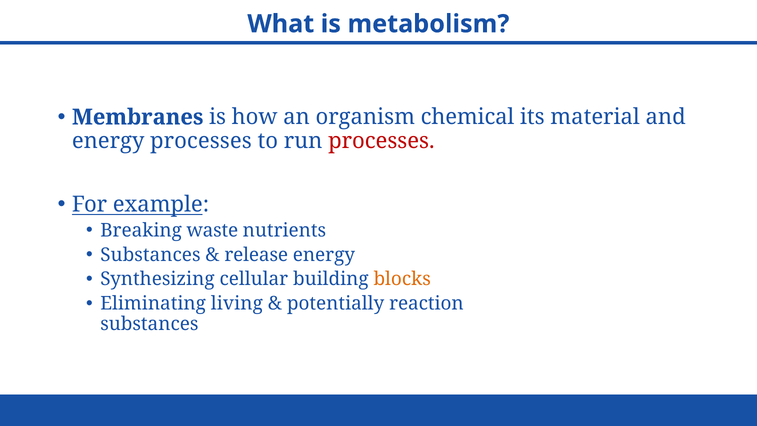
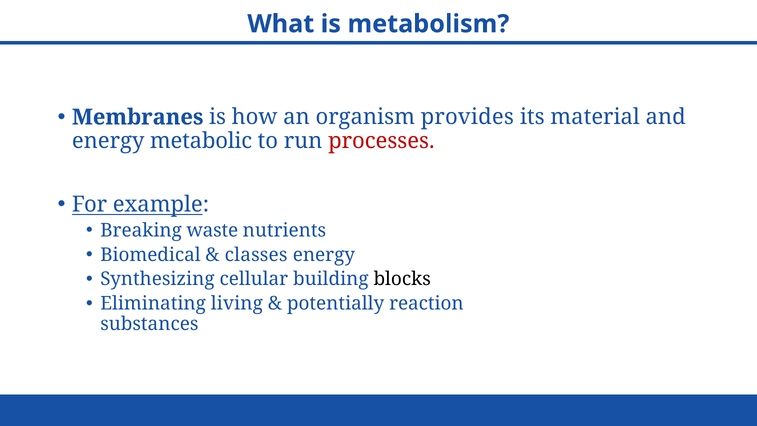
chemical: chemical -> provides
energy processes: processes -> metabolic
Substances at (150, 255): Substances -> Biomedical
release: release -> classes
blocks colour: orange -> black
